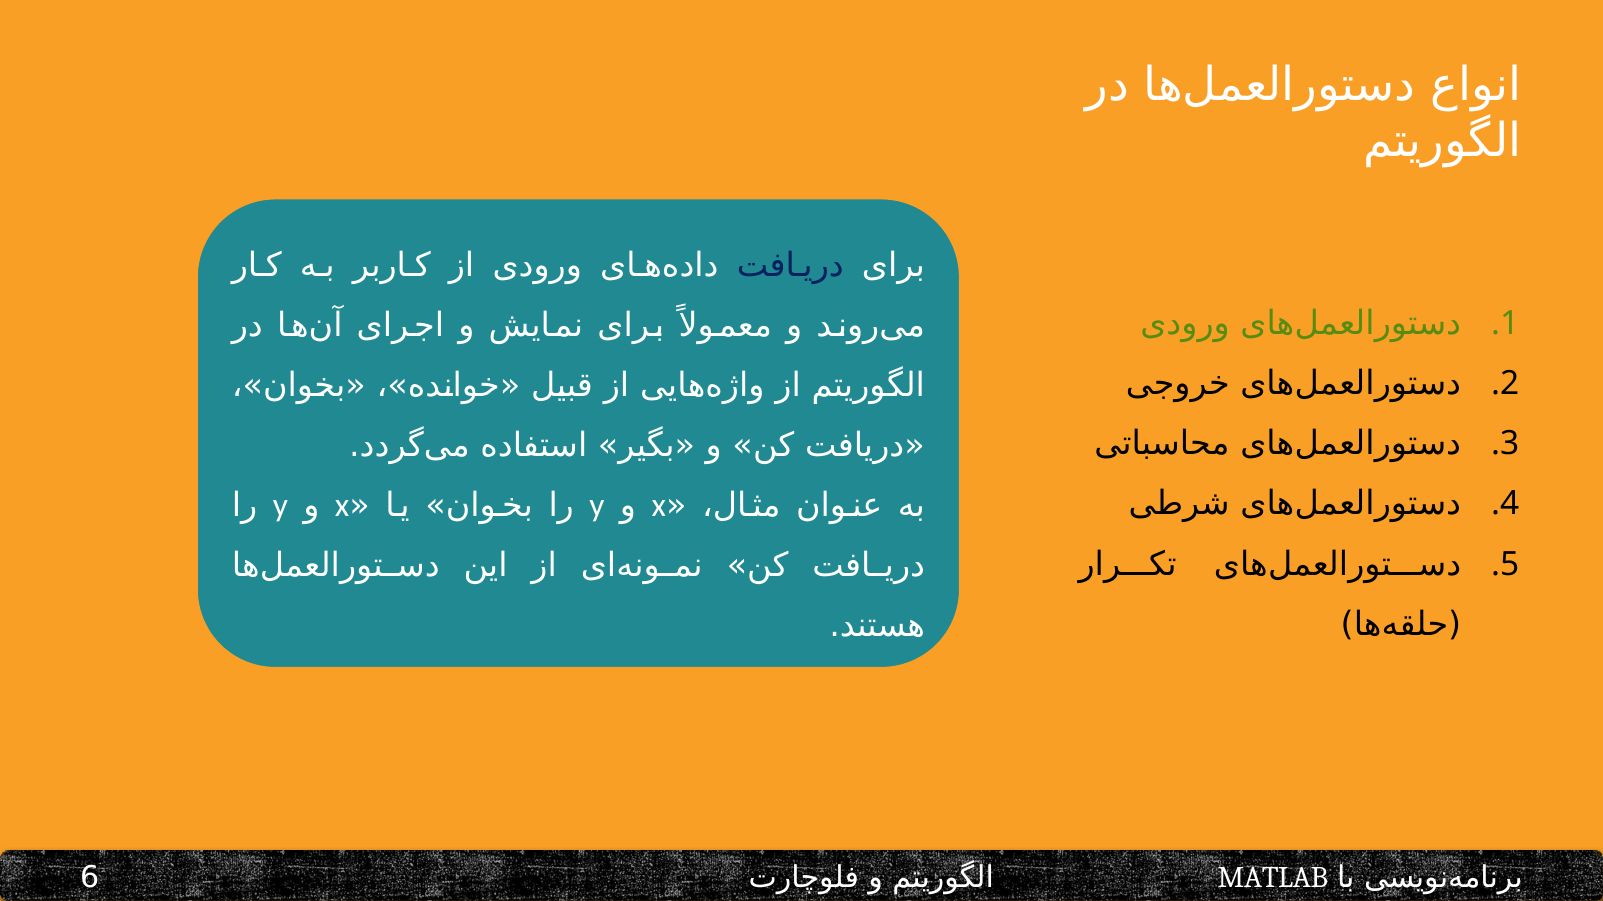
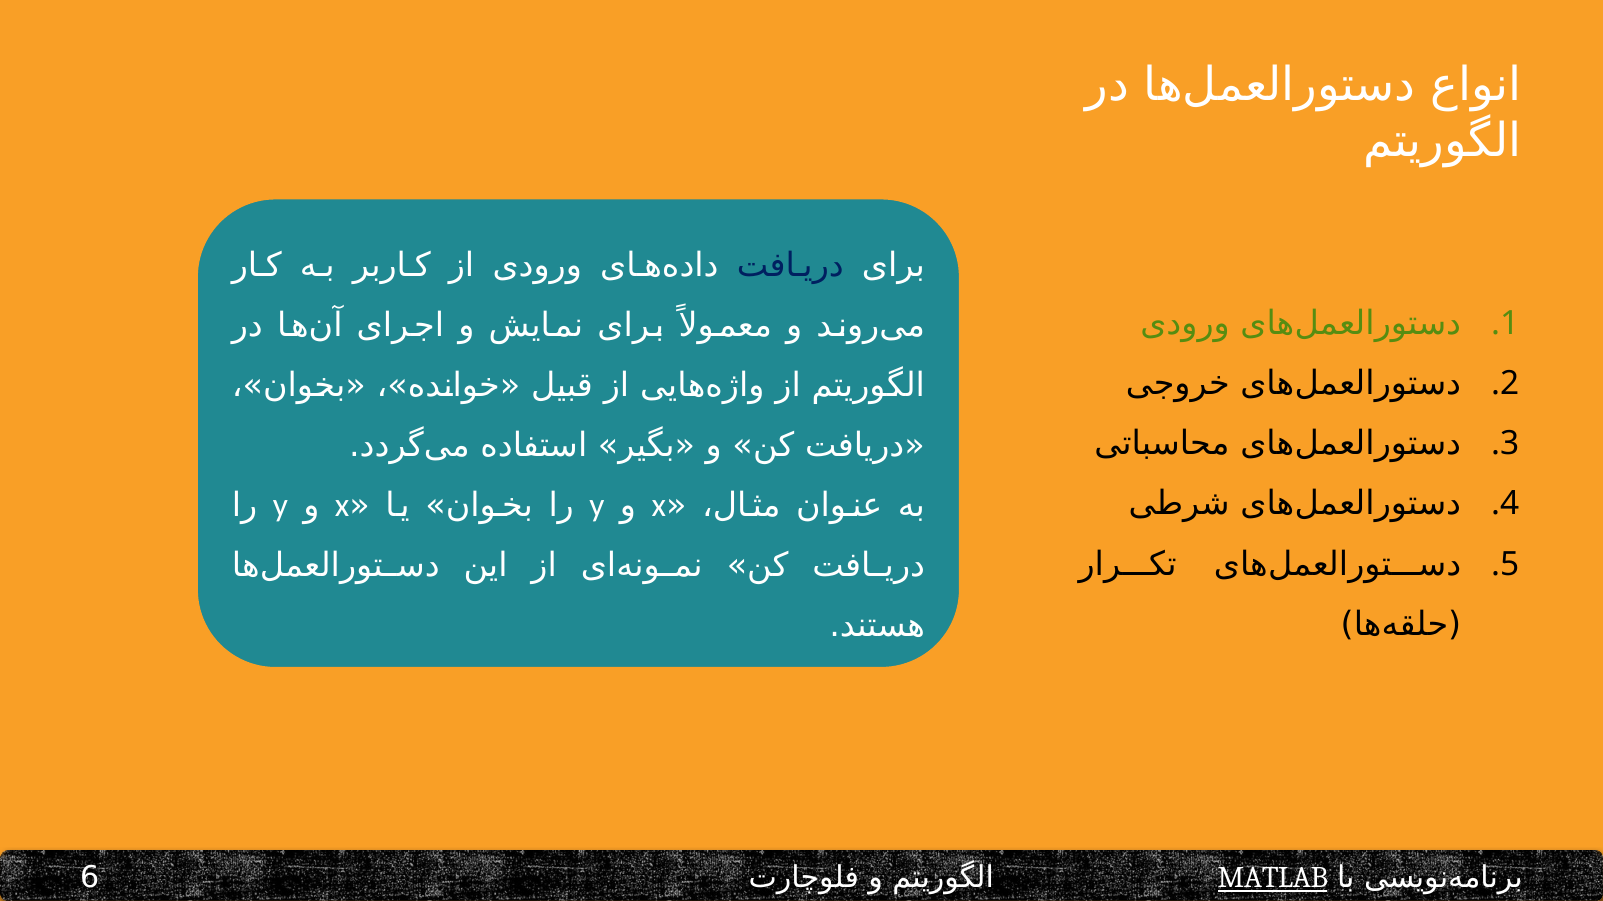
MATLAB underline: none -> present
